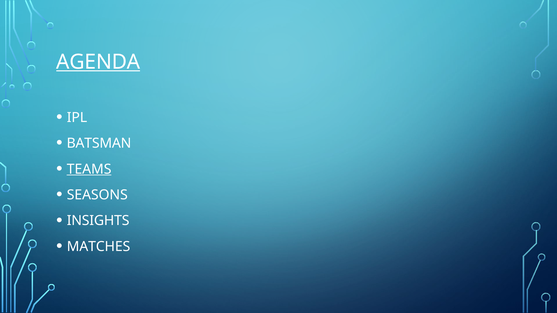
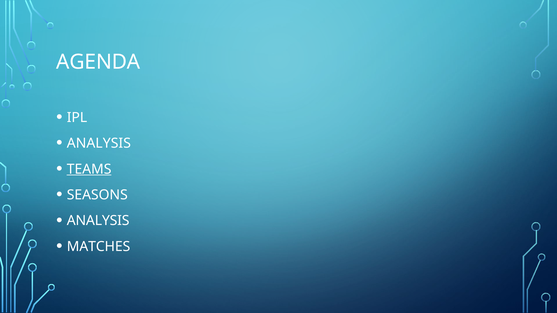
AGENDA underline: present -> none
BATSMAN at (99, 143): BATSMAN -> ANALYSIS
INSIGHTS at (98, 221): INSIGHTS -> ANALYSIS
